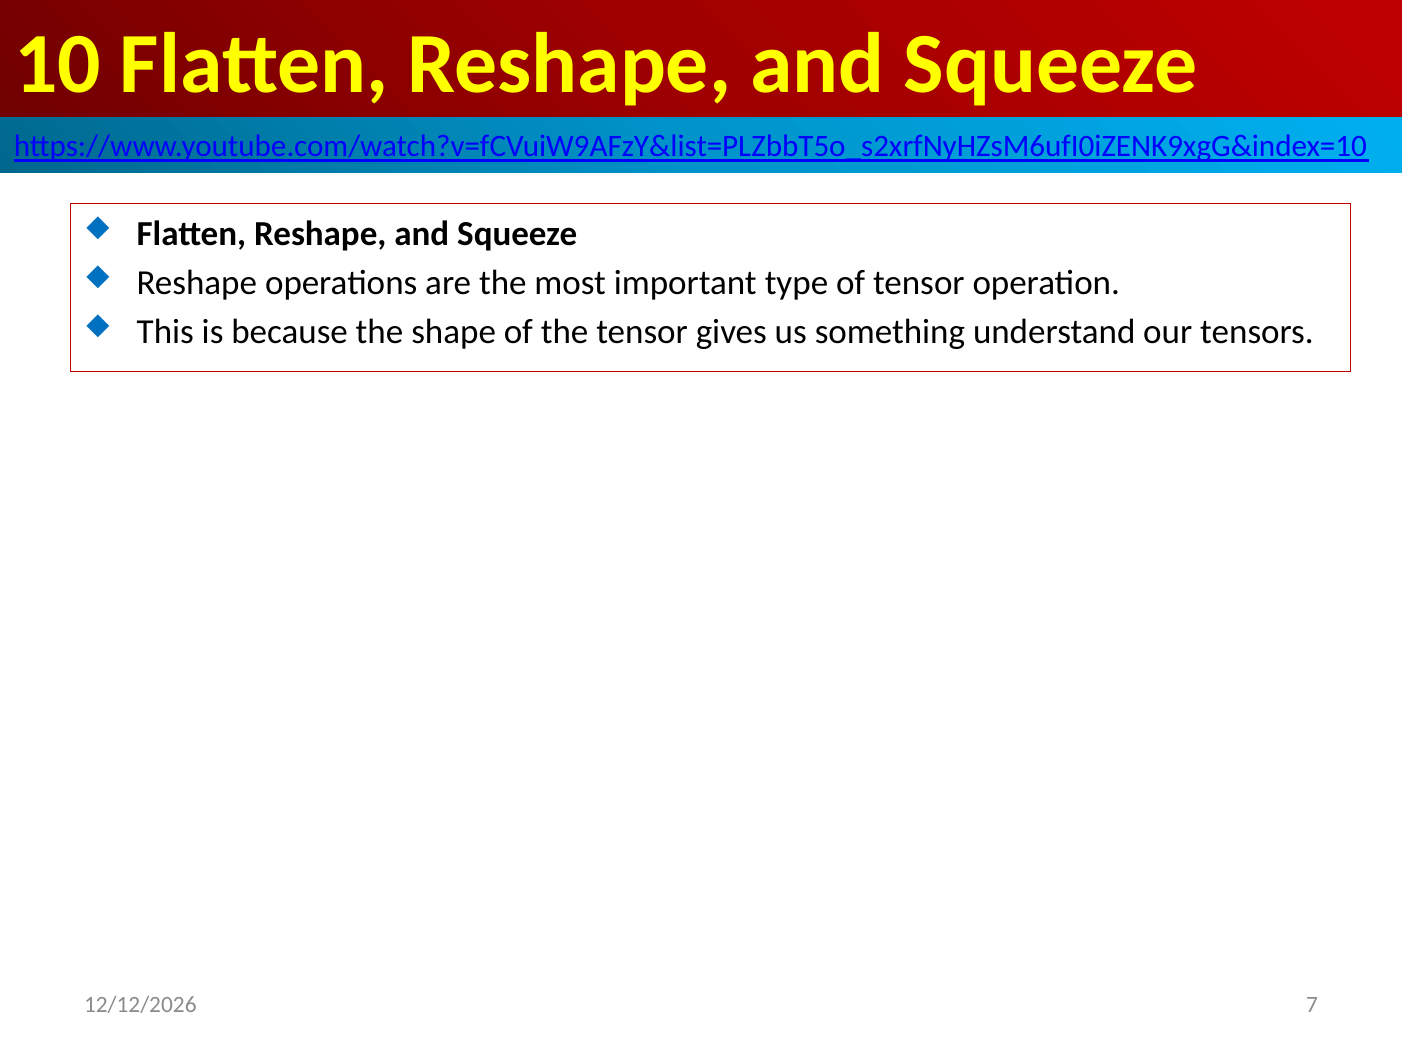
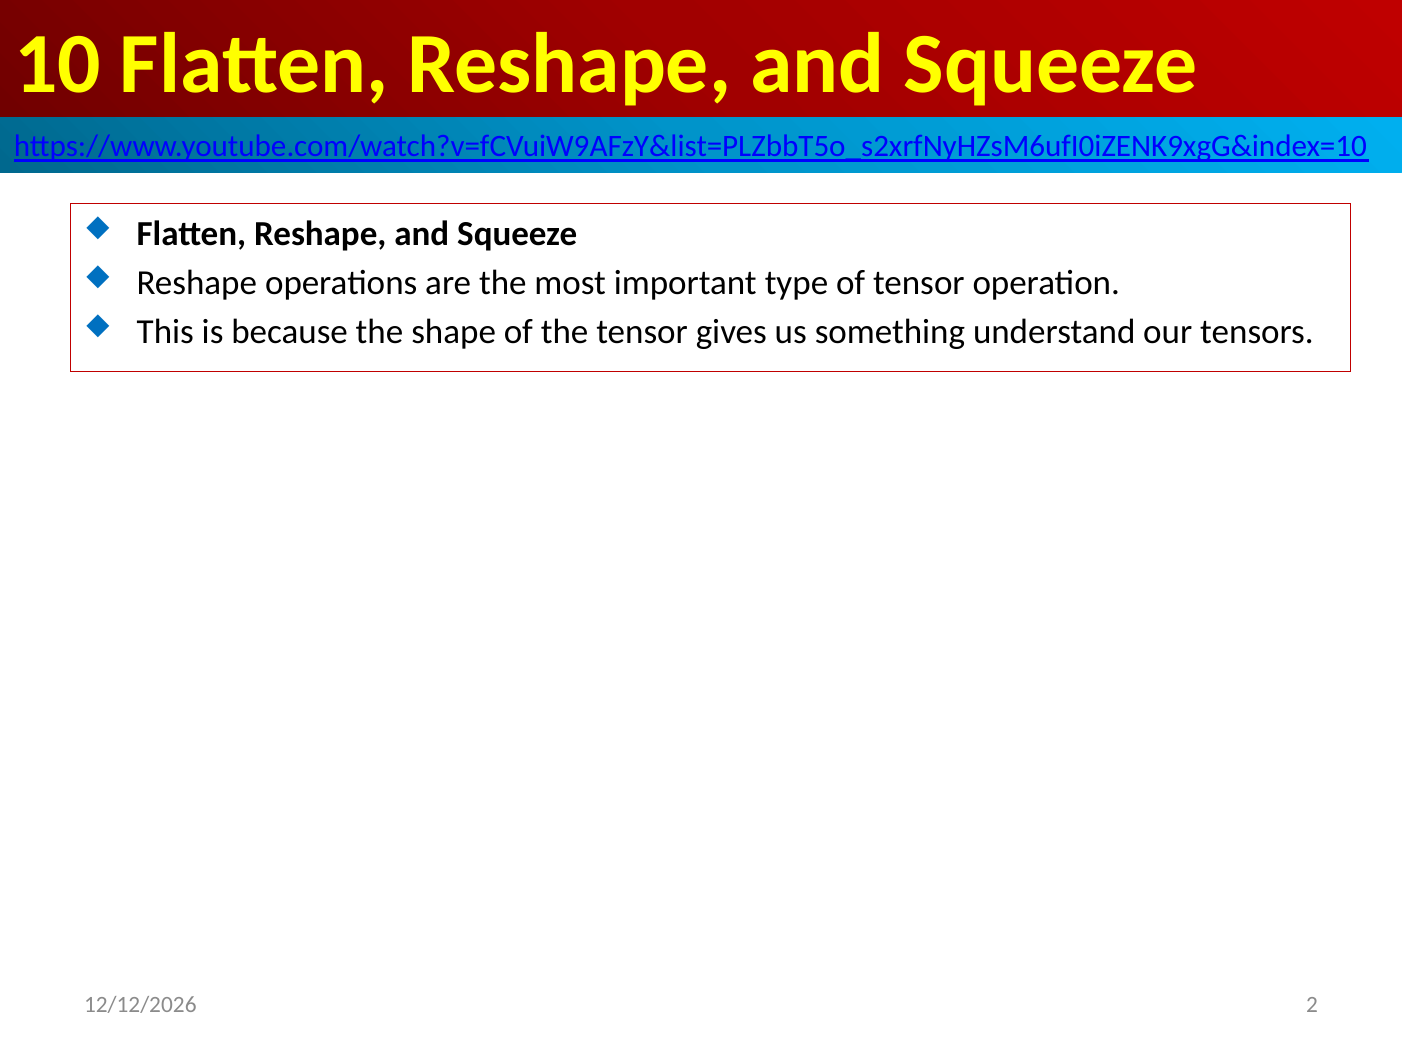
7: 7 -> 2
